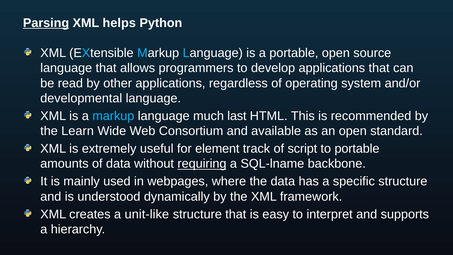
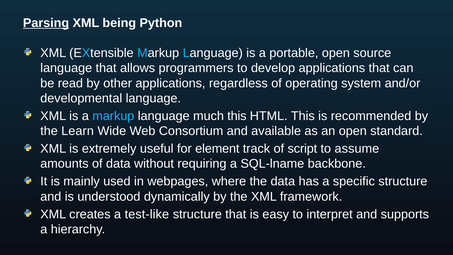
helps: helps -> being
much last: last -> this
to portable: portable -> assume
requiring underline: present -> none
unit-like: unit-like -> test-like
